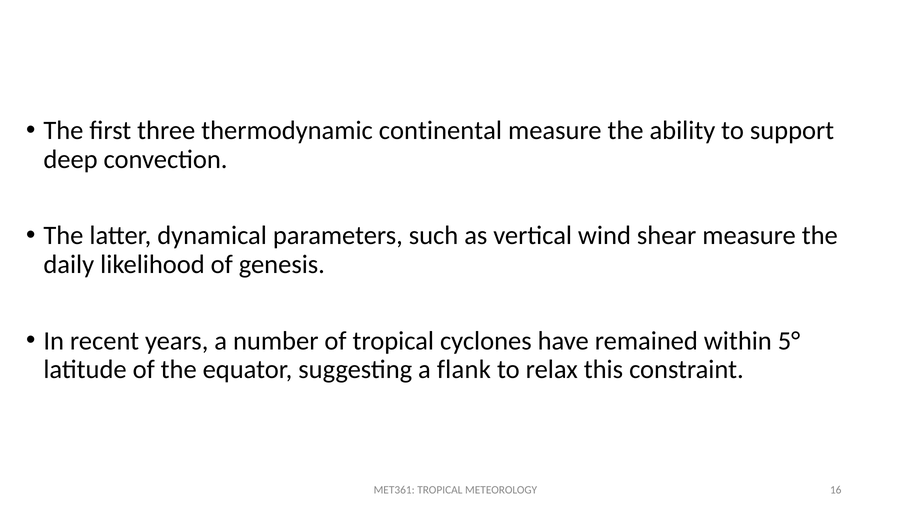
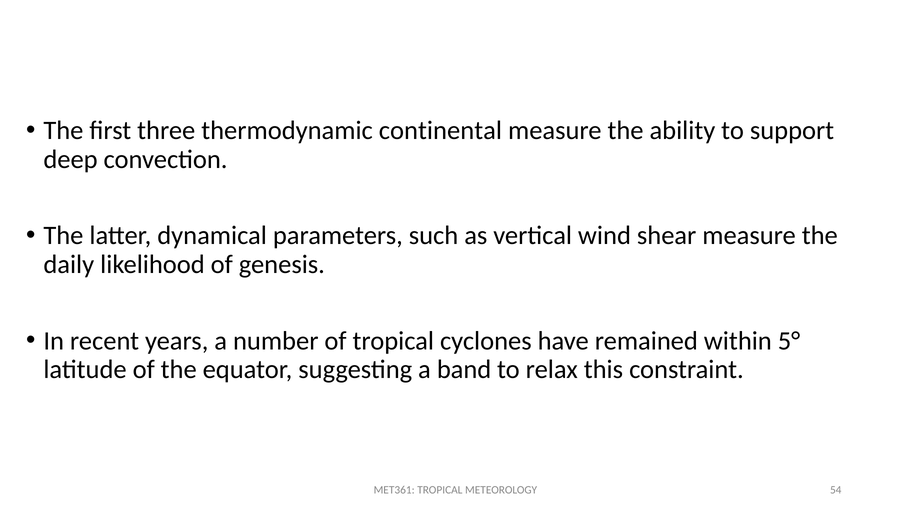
flank: flank -> band
16: 16 -> 54
